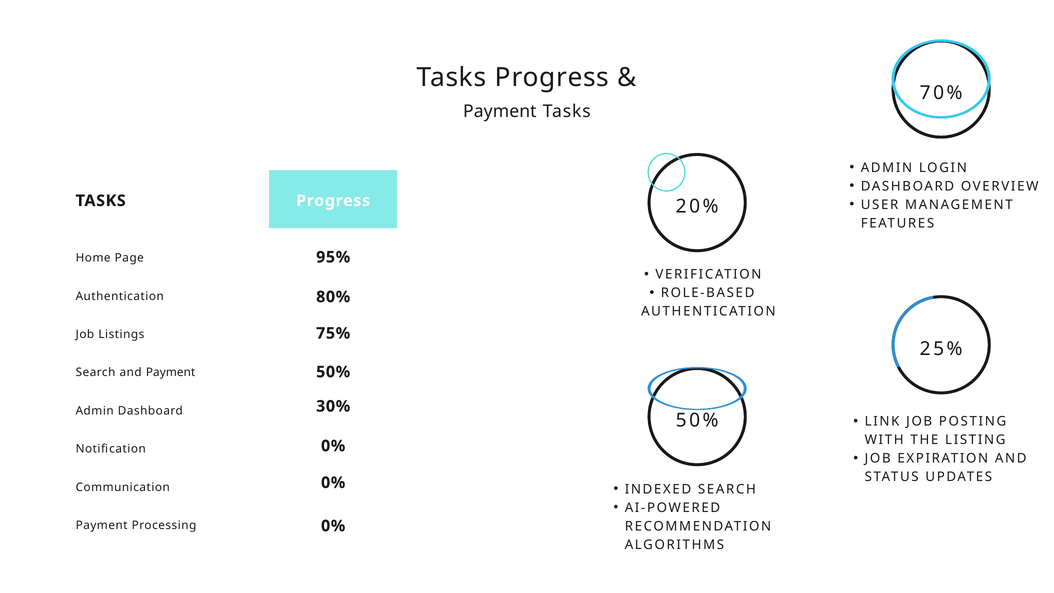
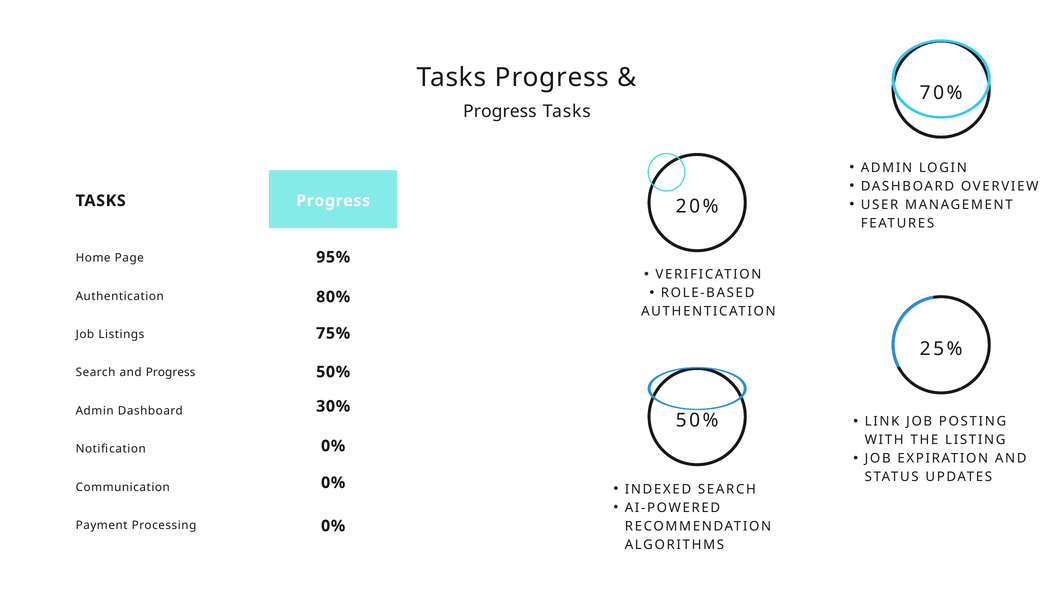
Payment at (500, 111): Payment -> Progress
and Payment: Payment -> Progress
